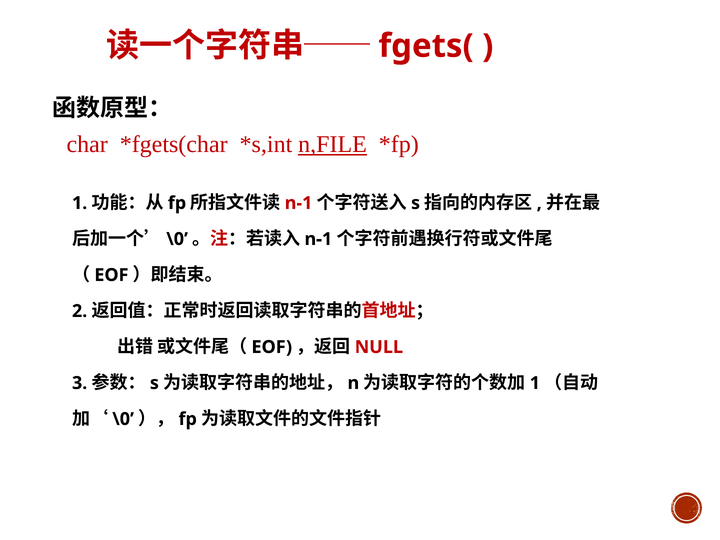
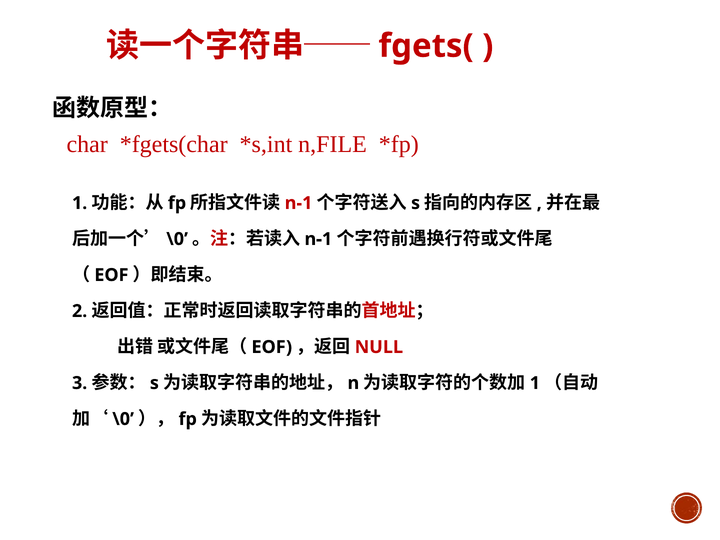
n,FILE underline: present -> none
